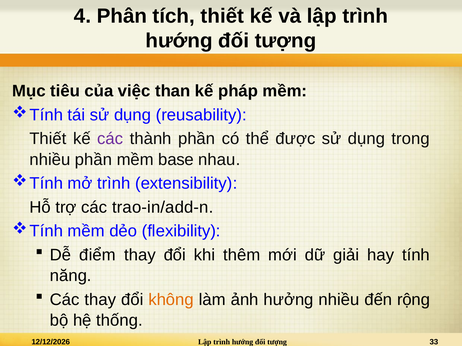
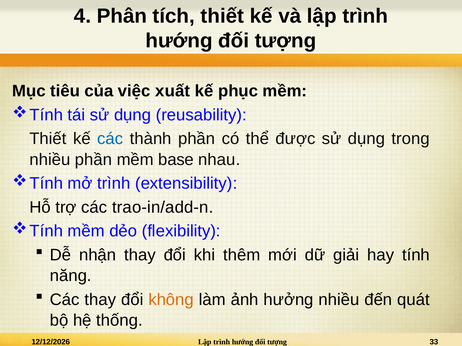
than: than -> xuất
pháp: pháp -> phục
các at (110, 139) colour: purple -> blue
điểm: điểm -> nhận
rộng: rộng -> quát
